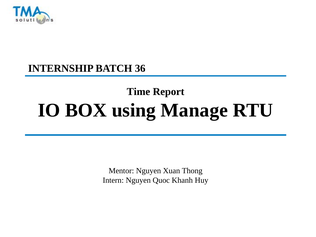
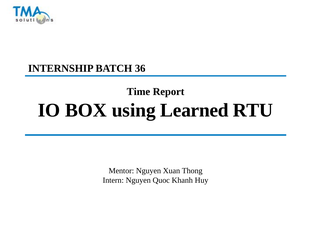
Manage: Manage -> Learned
